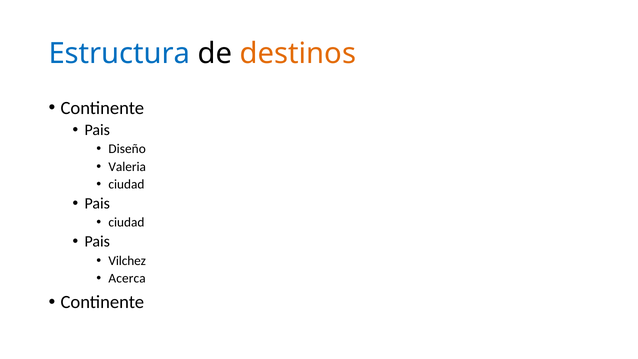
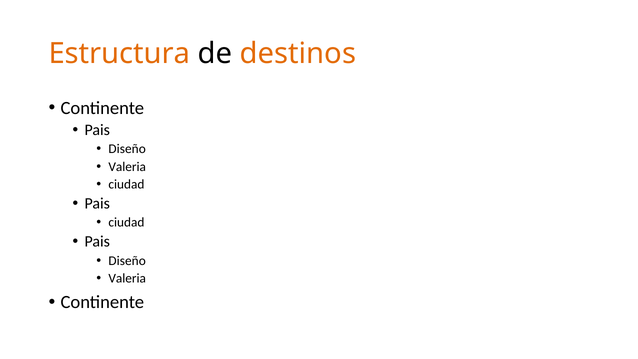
Estructura colour: blue -> orange
Vilchez at (127, 261): Vilchez -> Diseño
Acerca at (127, 278): Acerca -> Valeria
